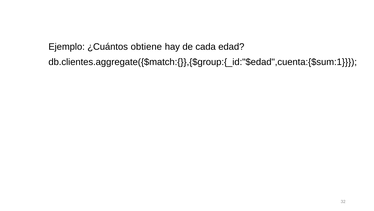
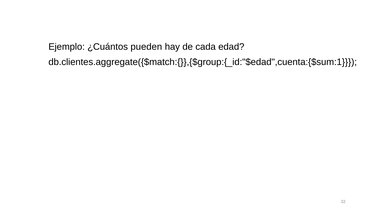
obtiene: obtiene -> pueden
